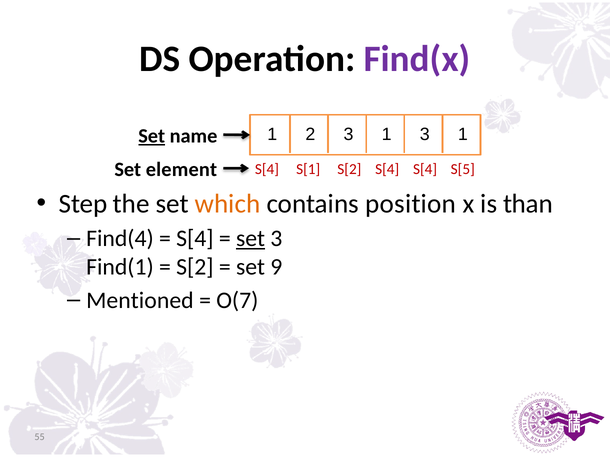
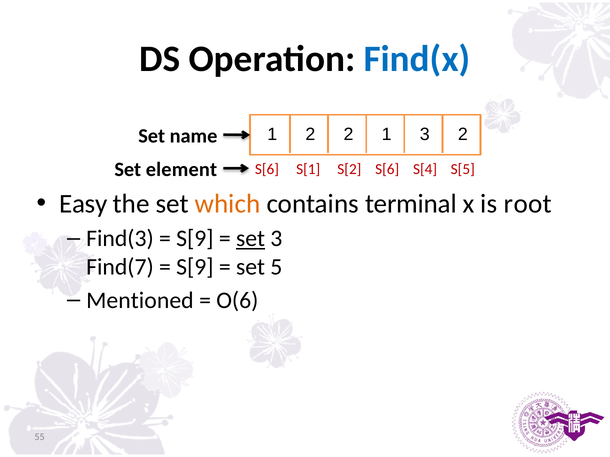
Find(x colour: purple -> blue
2 3: 3 -> 2
1 at (463, 135): 1 -> 2
Set at (152, 136) underline: present -> none
S[4 at (267, 169): S[4 -> S[6
S[2 S[4: S[4 -> S[6
Step: Step -> Easy
position: position -> terminal
than: than -> root
Find(4: Find(4 -> Find(3
S[4 at (195, 239): S[4 -> S[9
Find(1: Find(1 -> Find(7
S[2 at (195, 267): S[2 -> S[9
9: 9 -> 5
O(7: O(7 -> O(6
